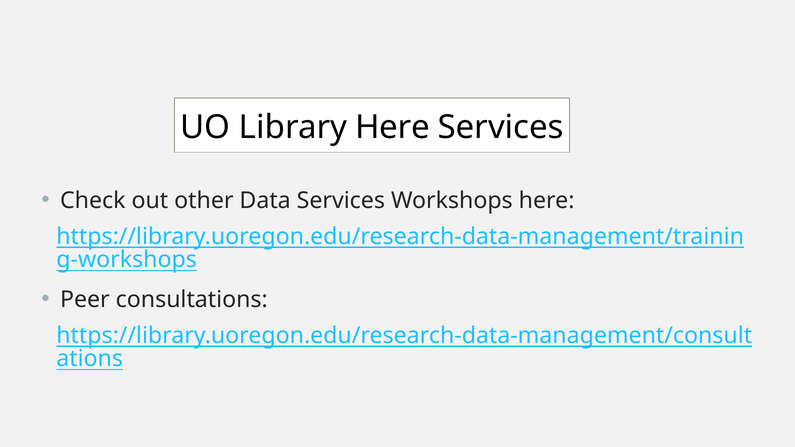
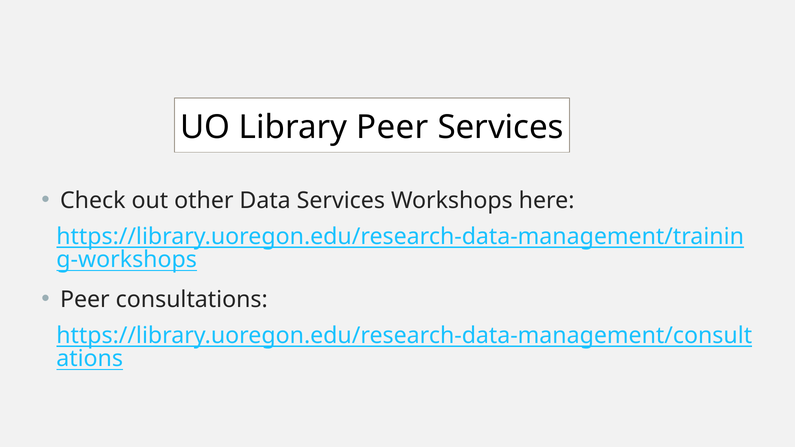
Library Here: Here -> Peer
